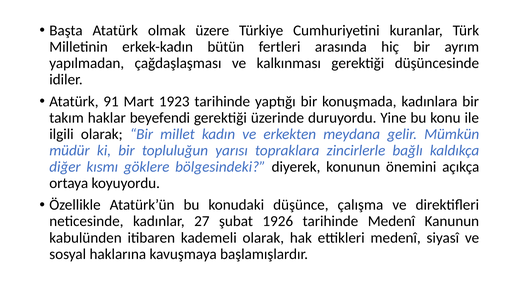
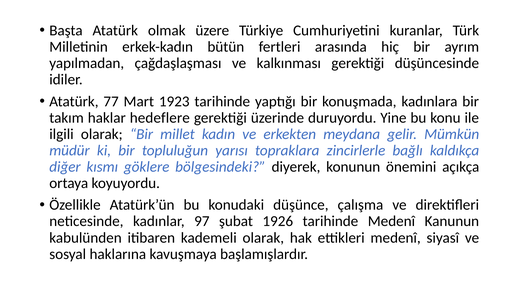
91: 91 -> 77
beyefendi: beyefendi -> hedeflere
27: 27 -> 97
